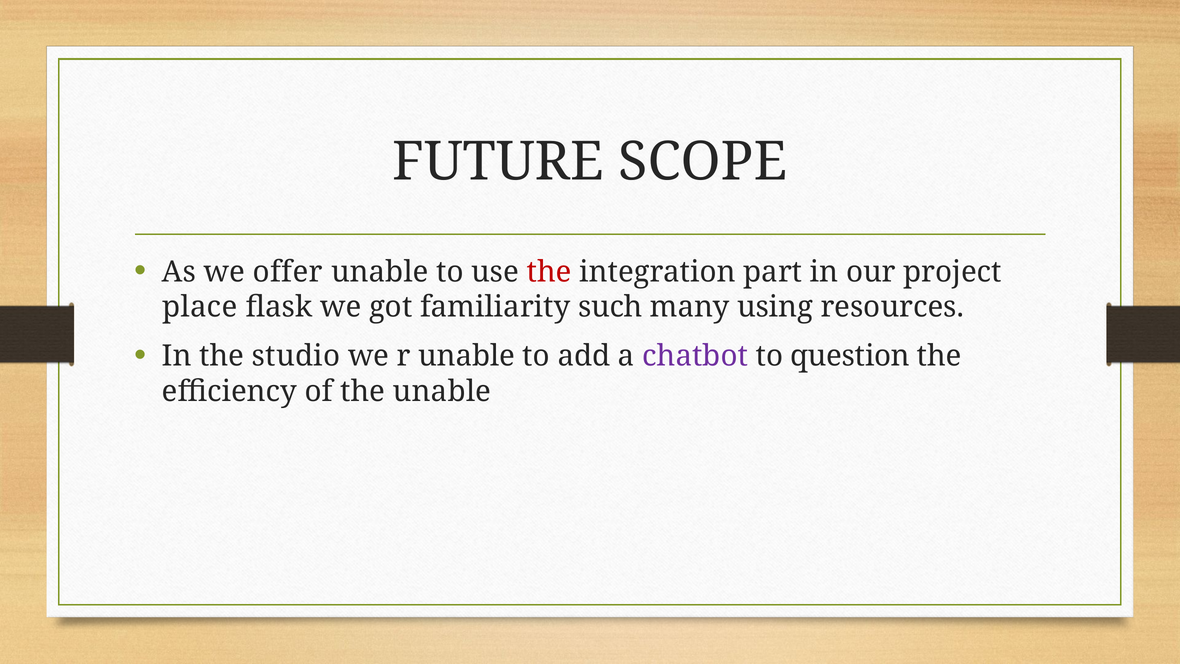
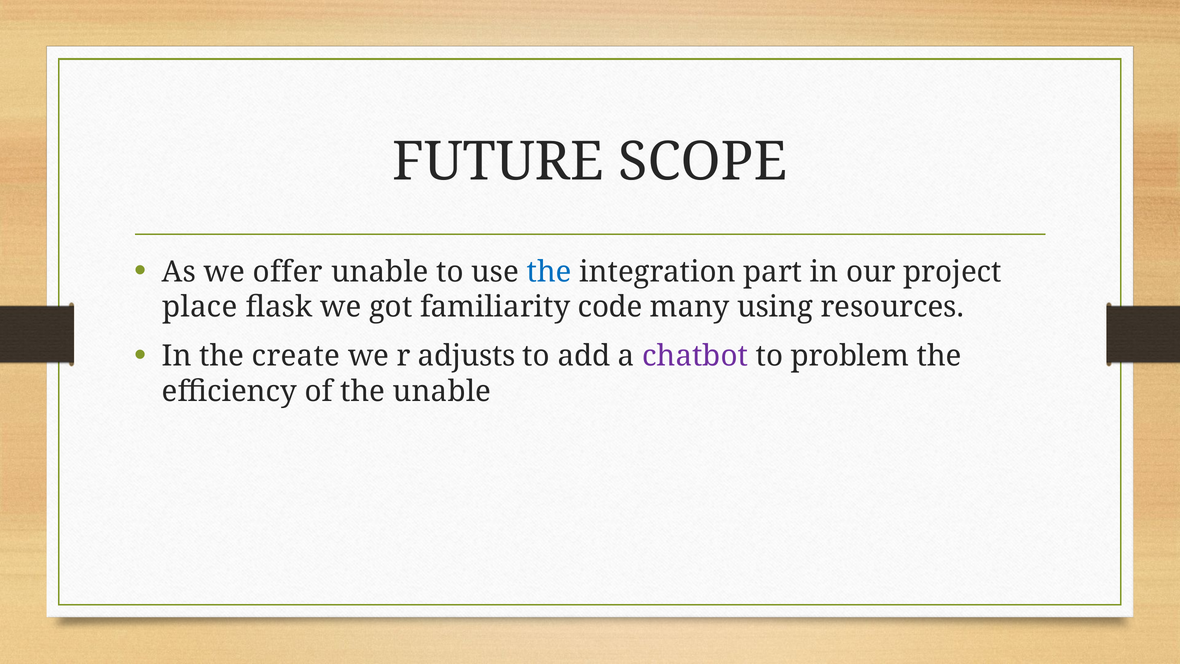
the at (549, 272) colour: red -> blue
such: such -> code
studio: studio -> create
r unable: unable -> adjusts
question: question -> problem
